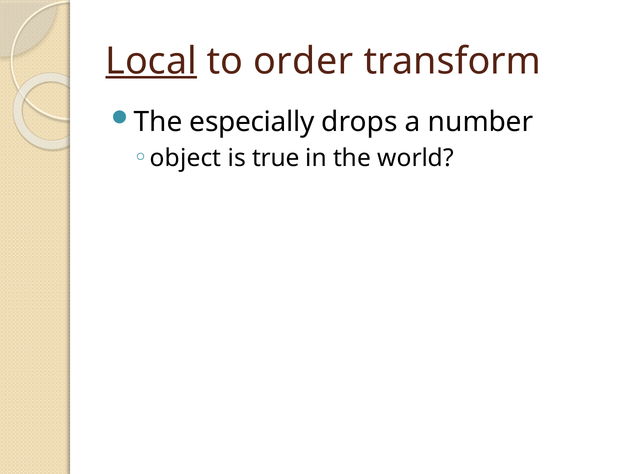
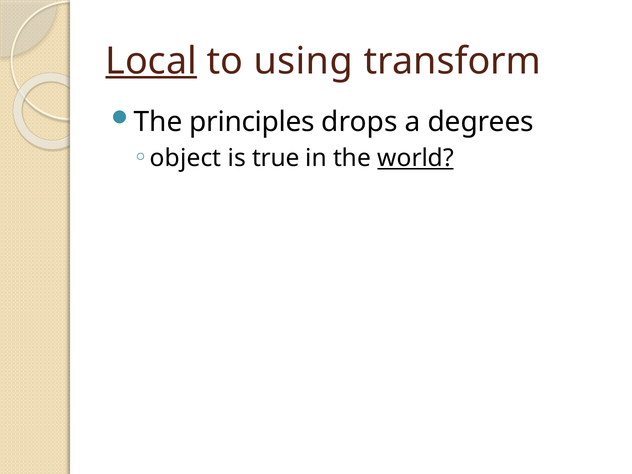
order: order -> using
especially: especially -> principles
number: number -> degrees
world underline: none -> present
